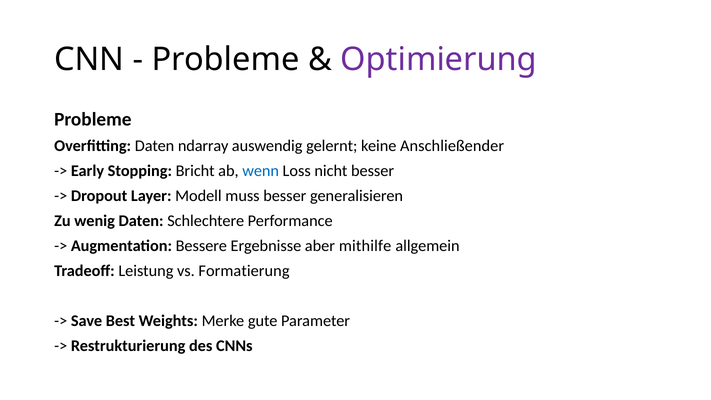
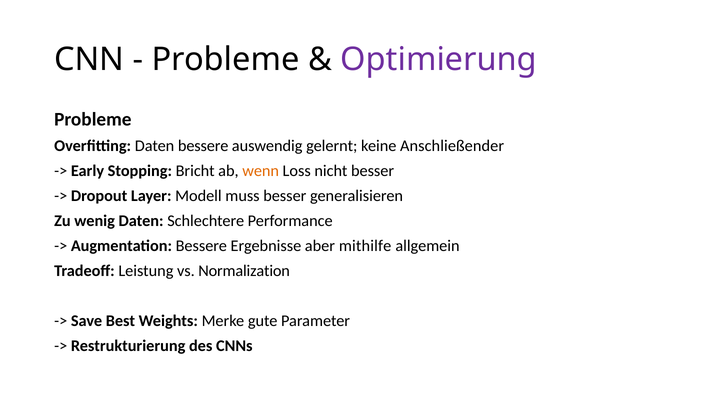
Daten ndarray: ndarray -> bessere
wenn colour: blue -> orange
Formatierung: Formatierung -> Normalization
